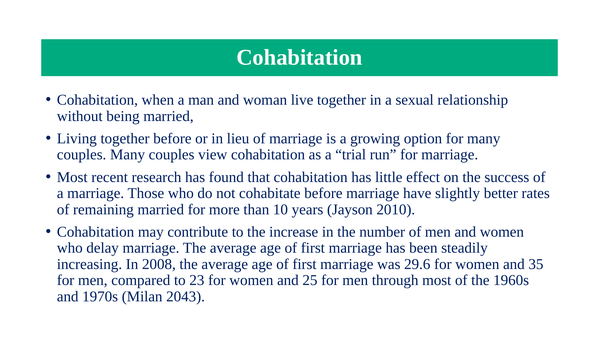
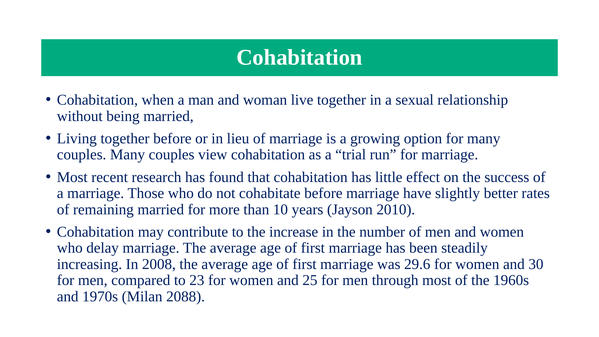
35: 35 -> 30
2043: 2043 -> 2088
